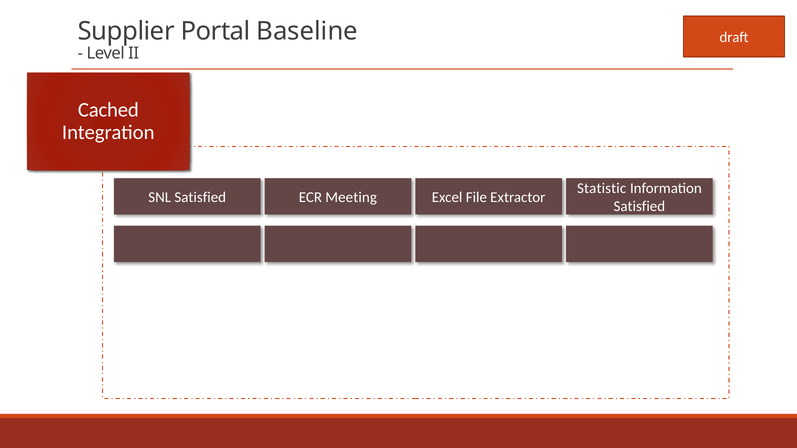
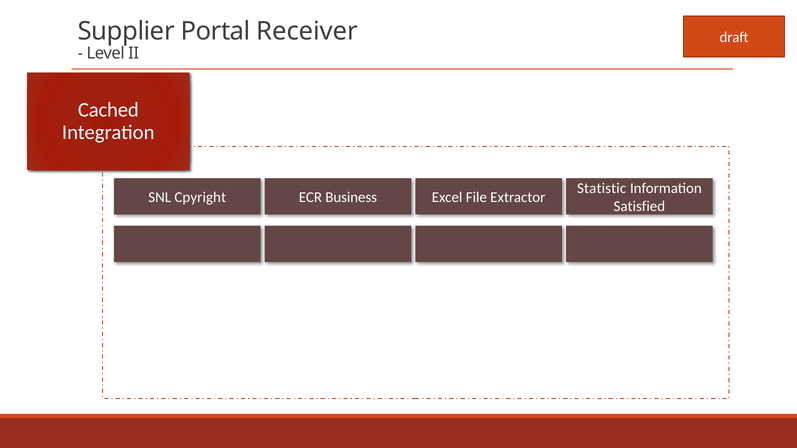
Baseline: Baseline -> Receiver
SNL Satisfied: Satisfied -> Cpyright
Meeting: Meeting -> Business
